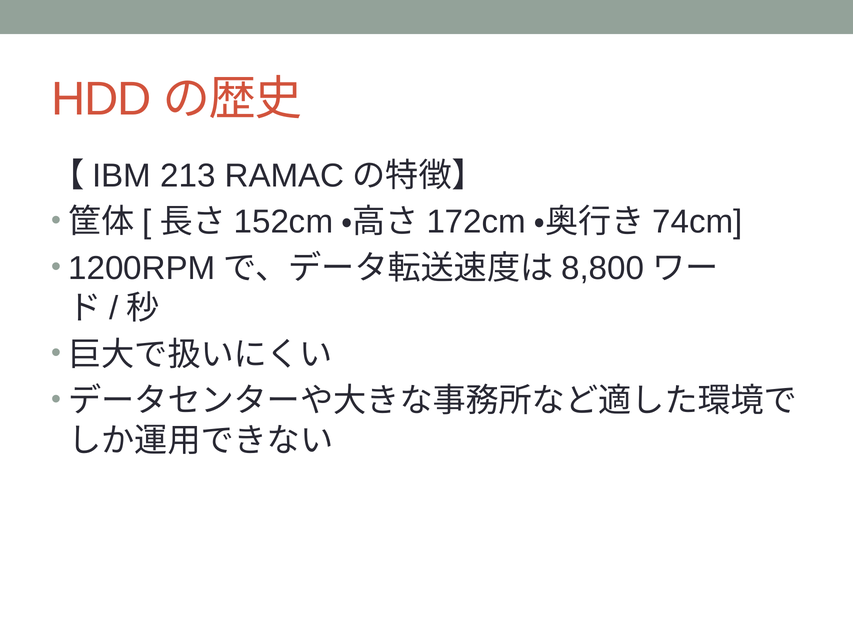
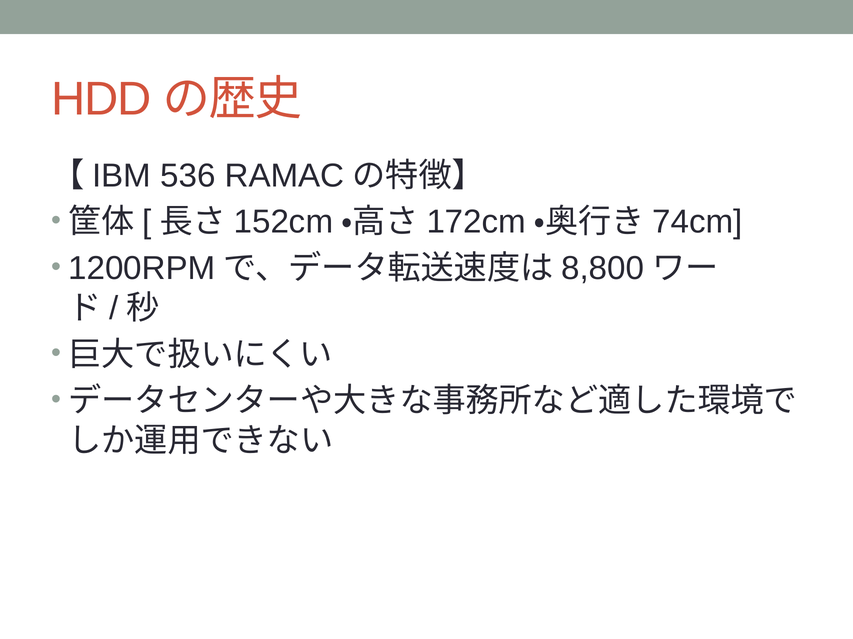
213: 213 -> 536
